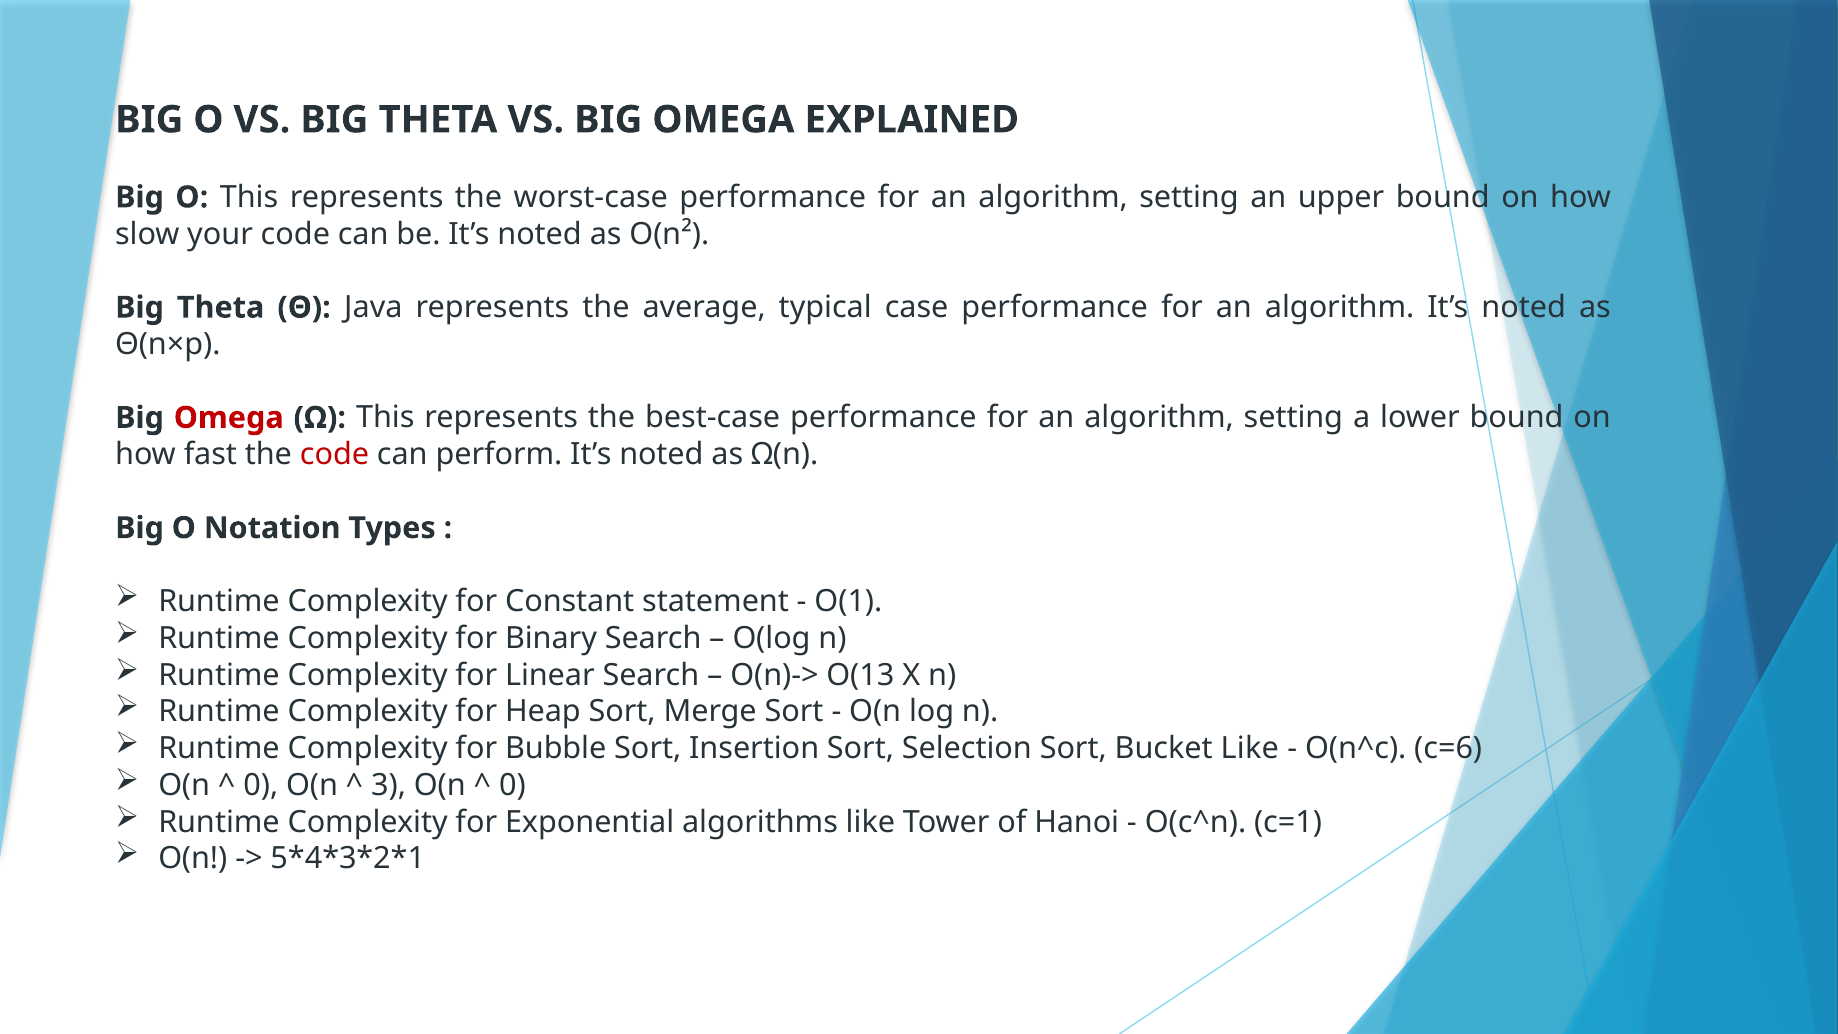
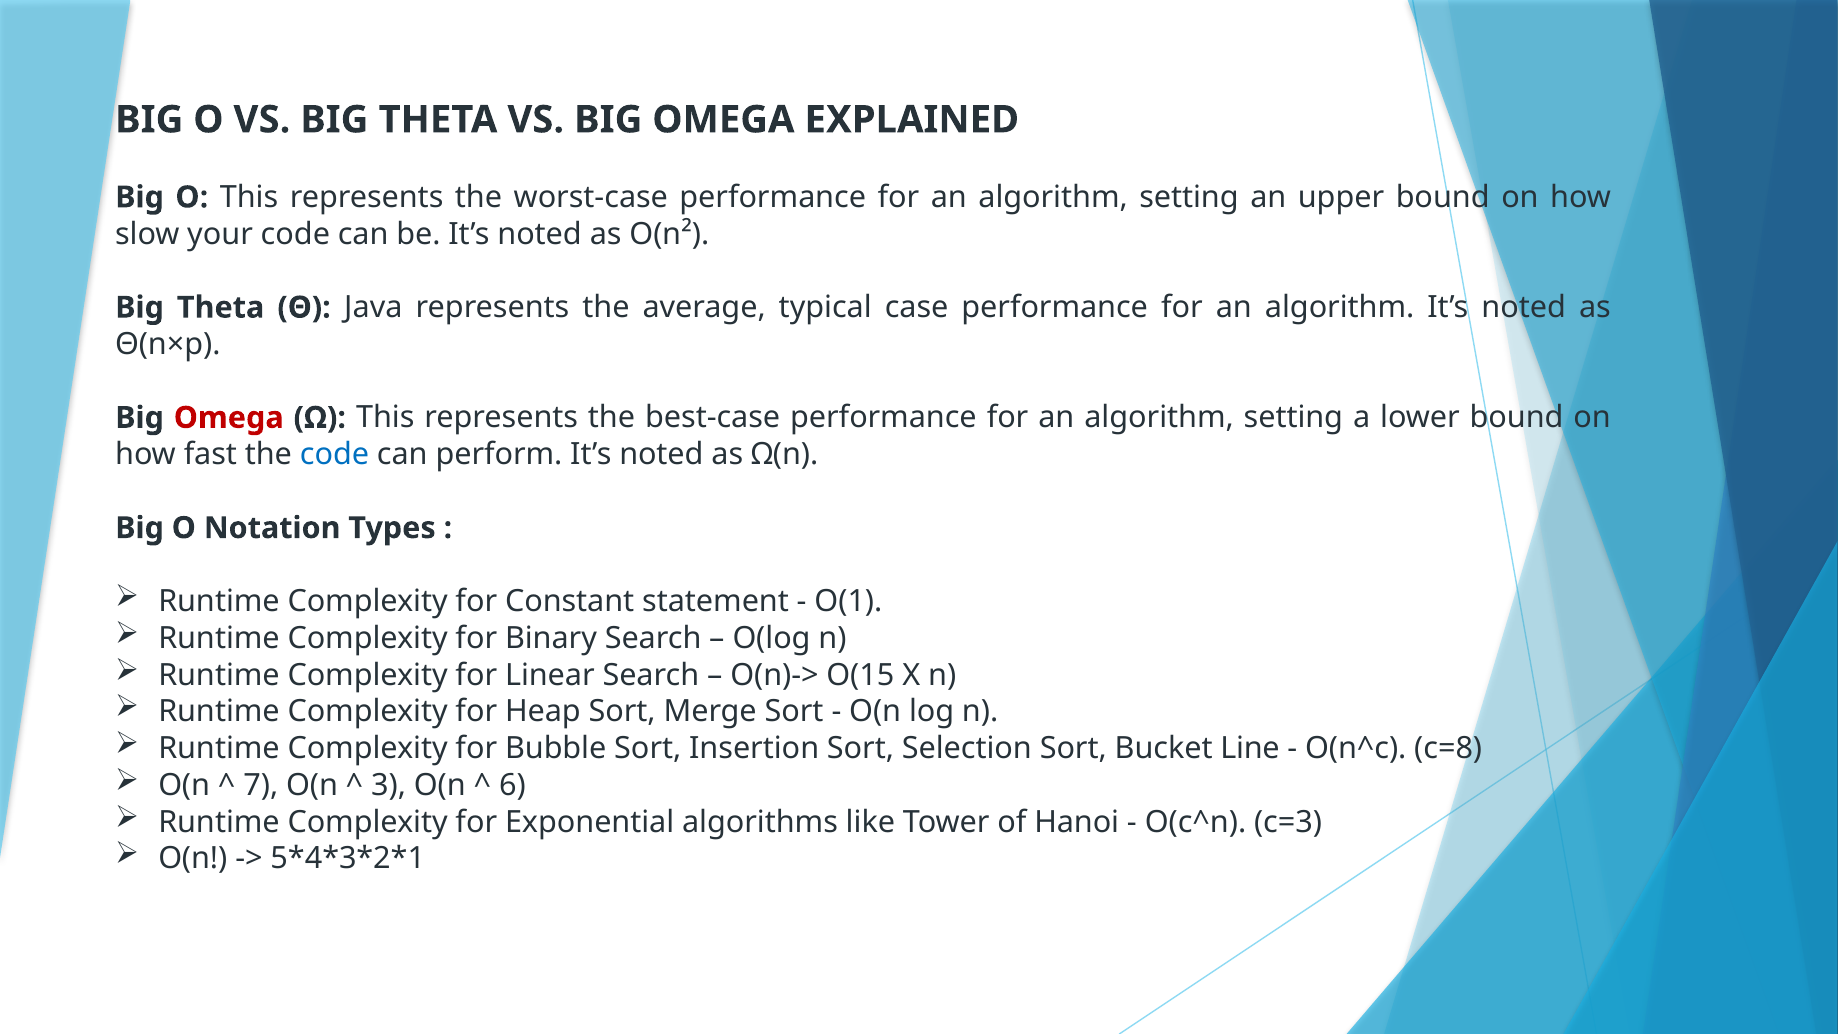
code at (334, 454) colour: red -> blue
O(13: O(13 -> O(15
Bucket Like: Like -> Line
c=6: c=6 -> c=8
0 at (261, 785): 0 -> 7
0 at (512, 785): 0 -> 6
c=1: c=1 -> c=3
